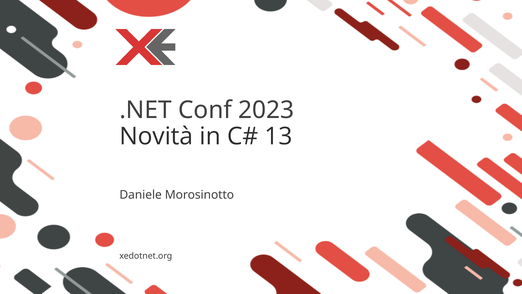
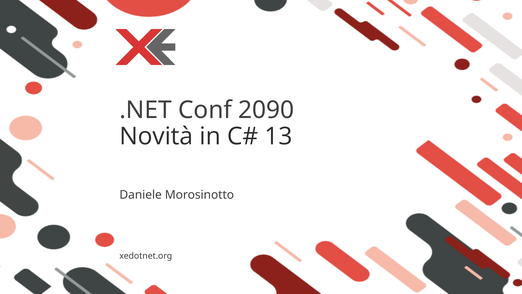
2023: 2023 -> 2090
